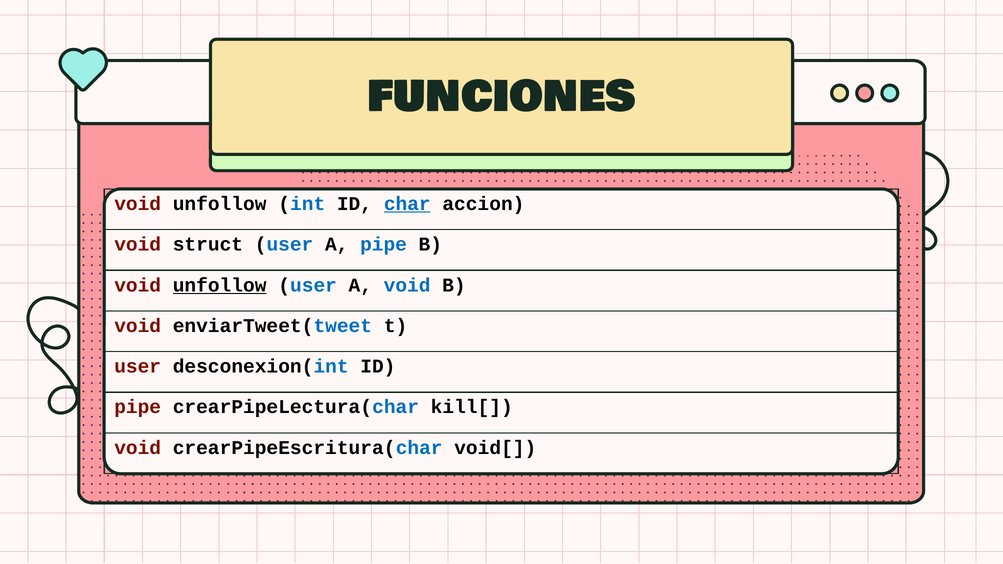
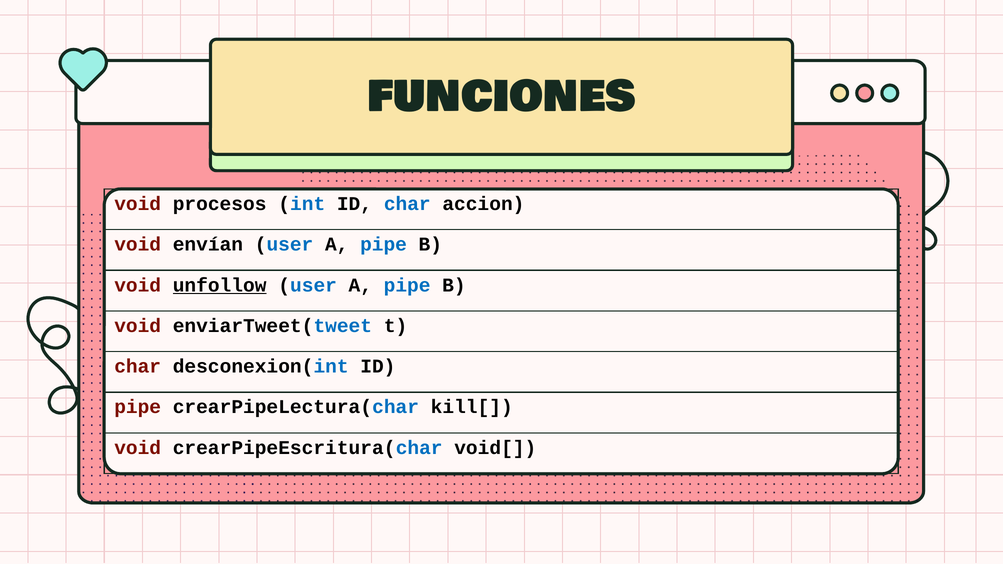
unfollow at (220, 204): unfollow -> procesos
char at (407, 204) underline: present -> none
struct: struct -> envían
void at (407, 285): void -> pipe
user at (138, 367): user -> char
